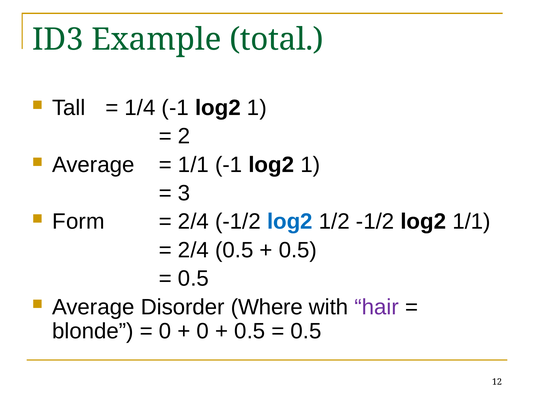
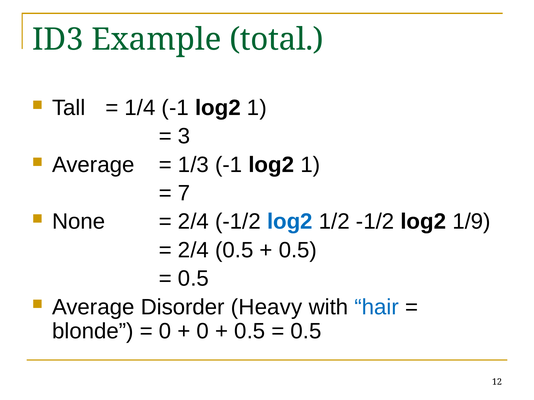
2: 2 -> 3
1/1 at (193, 165): 1/1 -> 1/3
3: 3 -> 7
Form: Form -> None
log2 1/1: 1/1 -> 1/9
Where: Where -> Heavy
hair colour: purple -> blue
